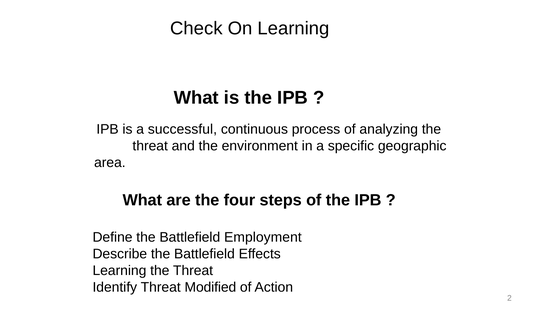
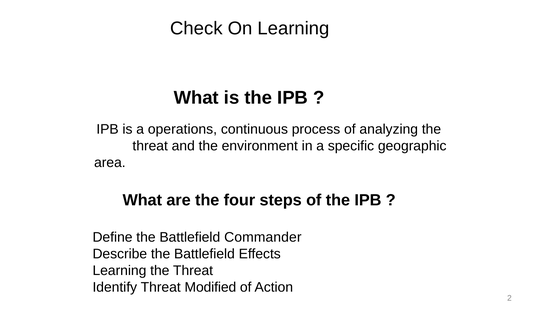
successful: successful -> operations
Employment: Employment -> Commander
